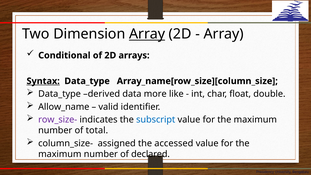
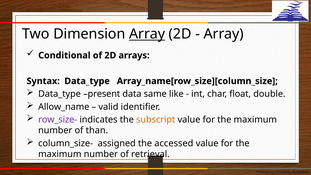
Syntax underline: present -> none
derived: derived -> present
more: more -> same
subscript colour: blue -> orange
total: total -> than
declared: declared -> retrieval
